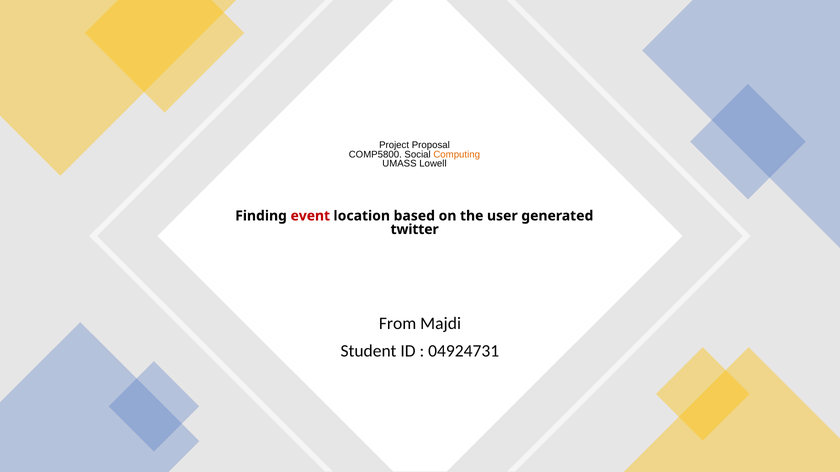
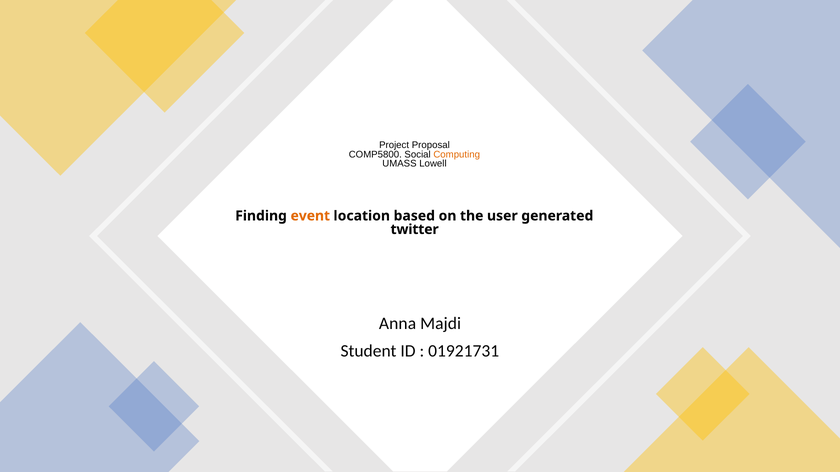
event colour: red -> orange
From: From -> Anna
04924731: 04924731 -> 01921731
